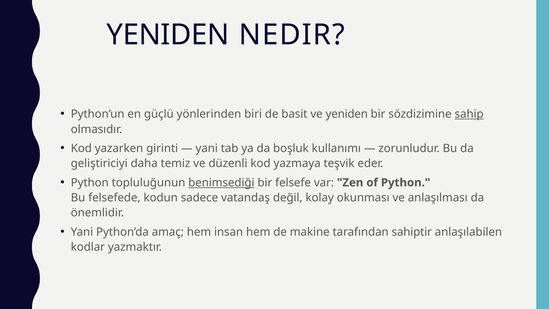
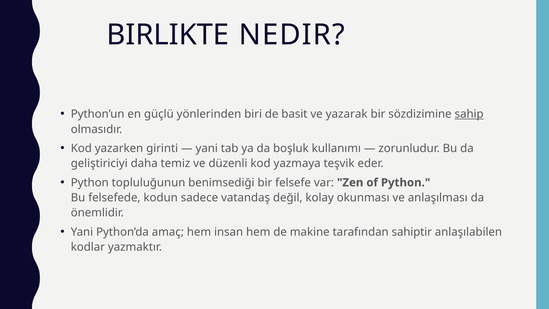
YENIDEN at (168, 35): YENIDEN -> BIRLIKTE
ve yeniden: yeniden -> yazarak
benimsediği underline: present -> none
